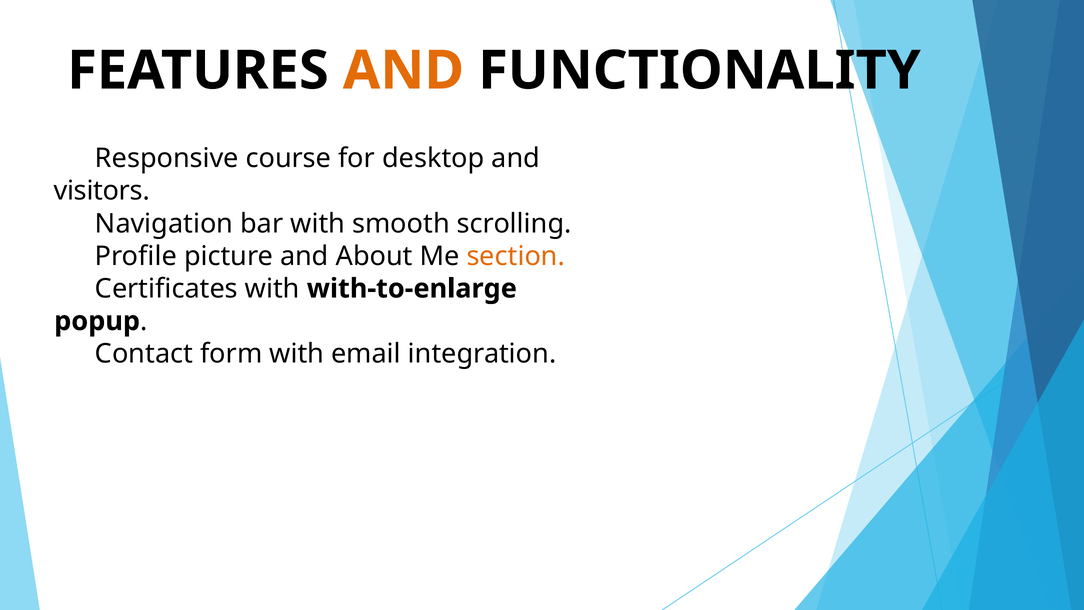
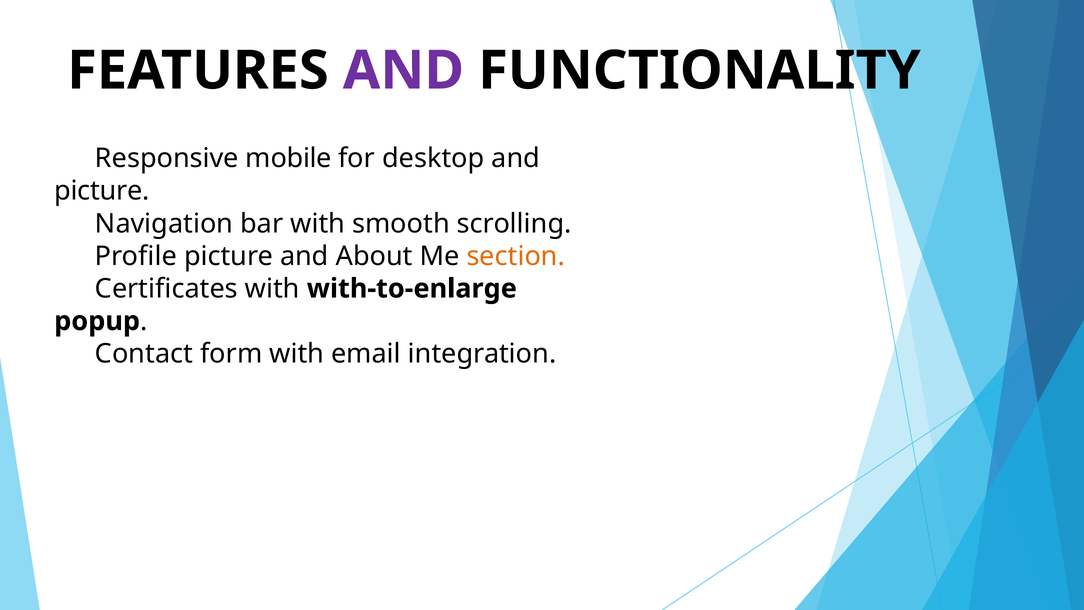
AND at (403, 71) colour: orange -> purple
course: course -> mobile
visitors at (102, 191): visitors -> picture
